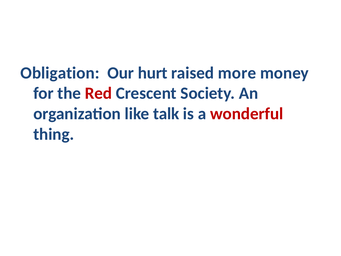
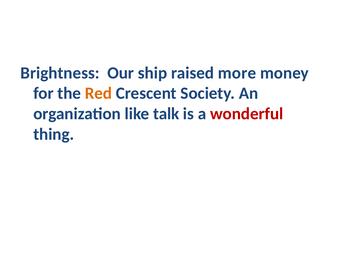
Obligation: Obligation -> Brightness
hurt: hurt -> ship
Red colour: red -> orange
